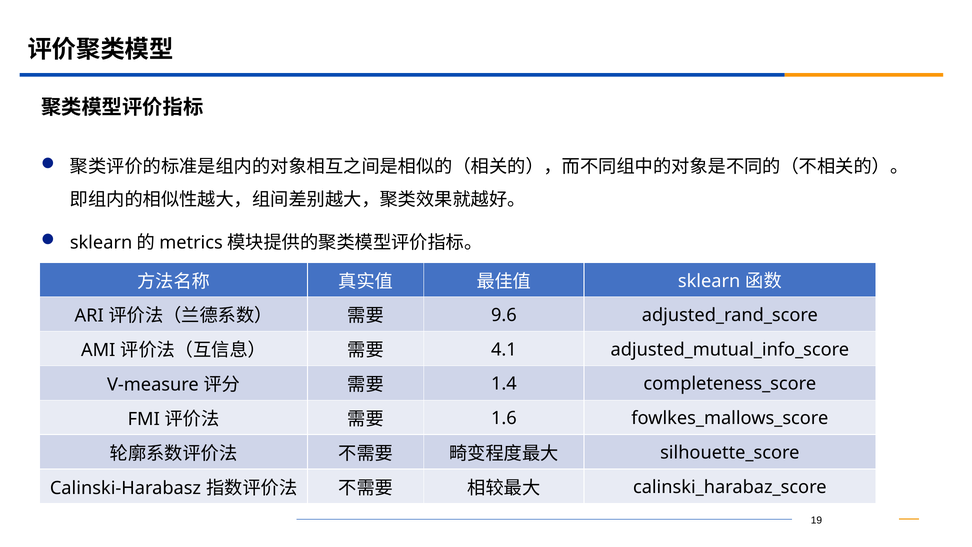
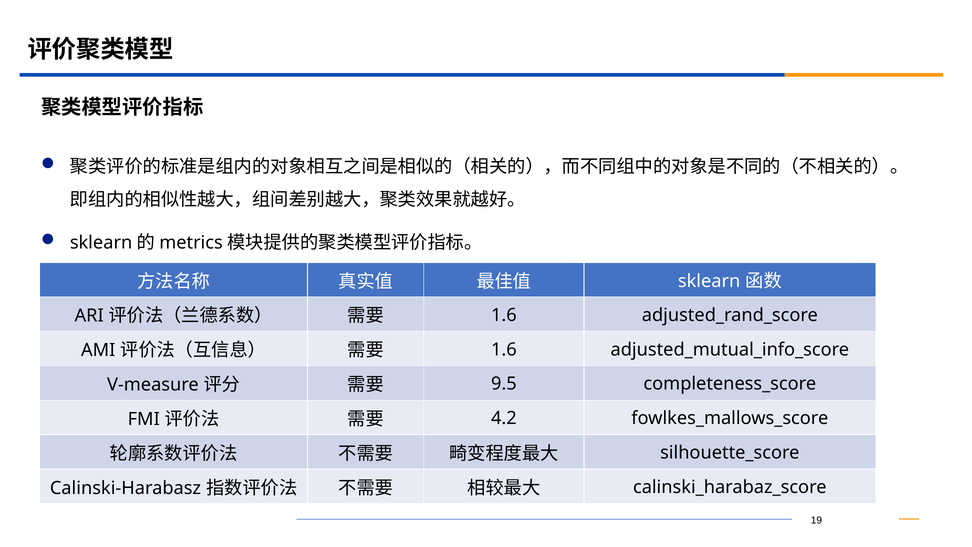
9.6 at (504, 315): 9.6 -> 1.6
4.1 at (504, 349): 4.1 -> 1.6
1.4: 1.4 -> 9.5
1.6: 1.6 -> 4.2
